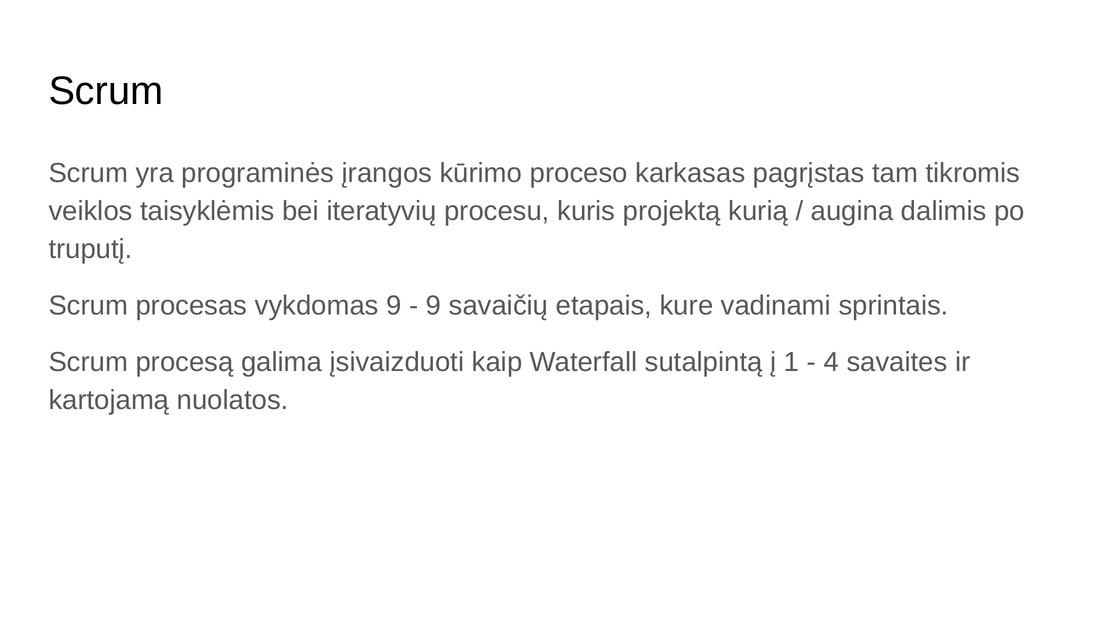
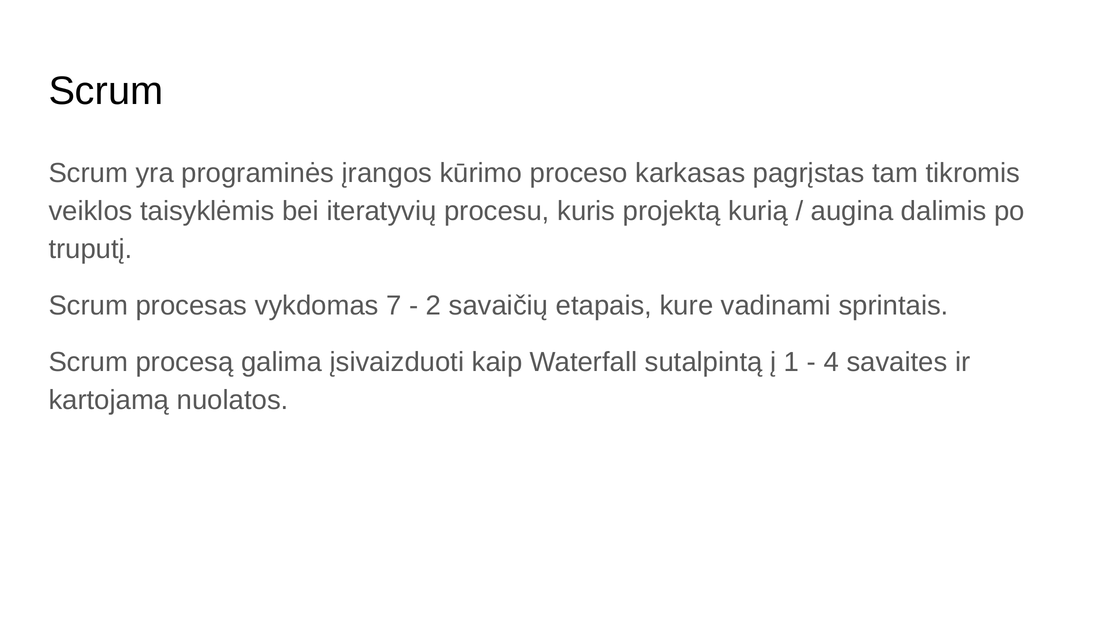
vykdomas 9: 9 -> 7
9 at (433, 305): 9 -> 2
